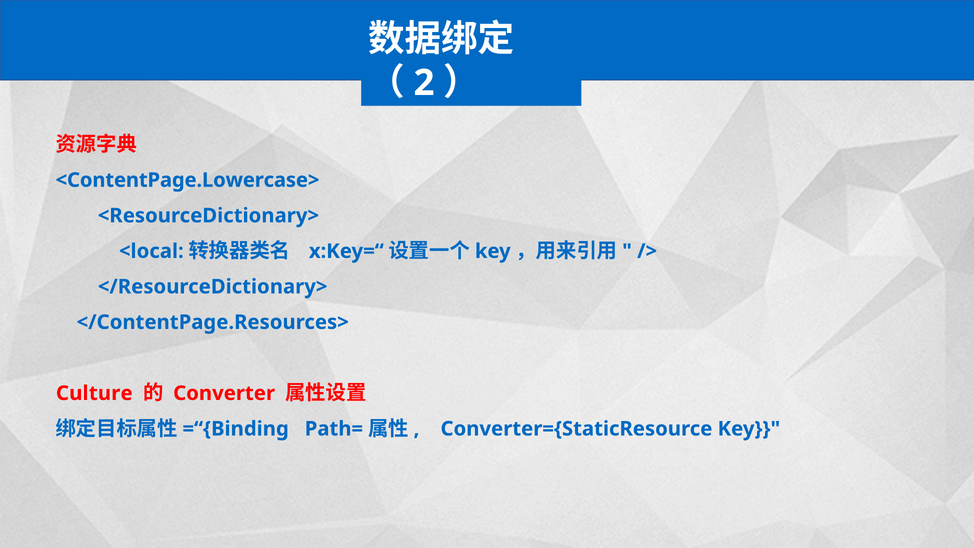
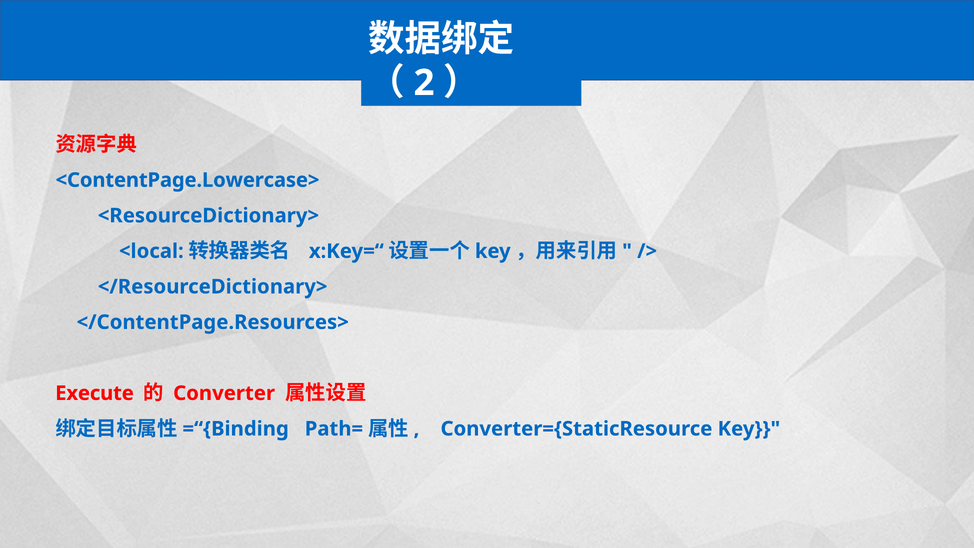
Culture: Culture -> Execute
